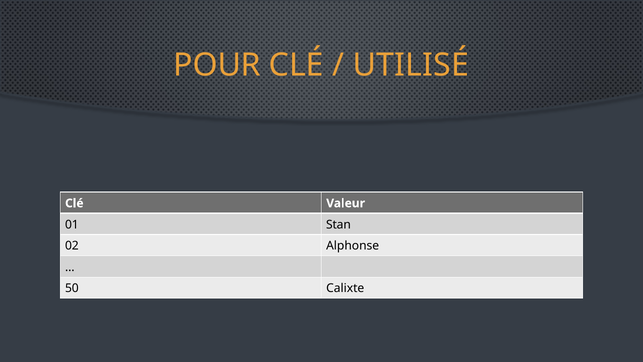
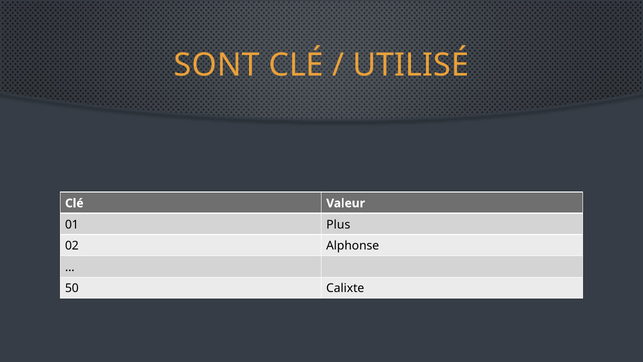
POUR: POUR -> SONT
Stan: Stan -> Plus
